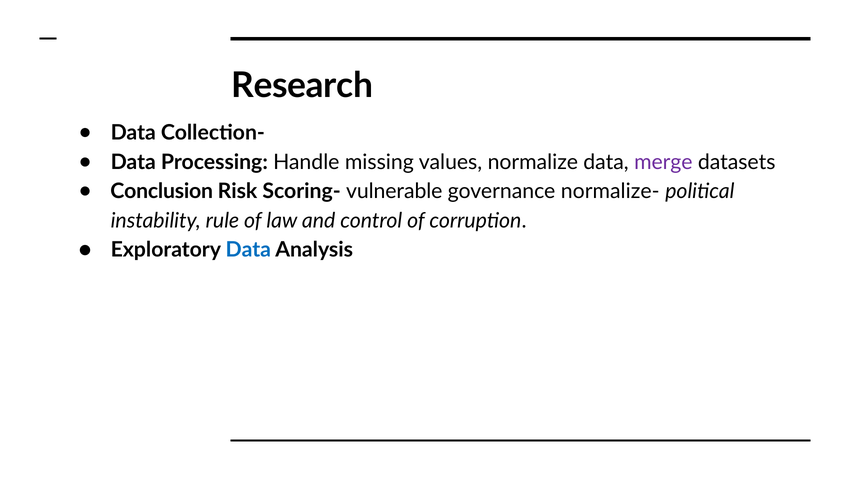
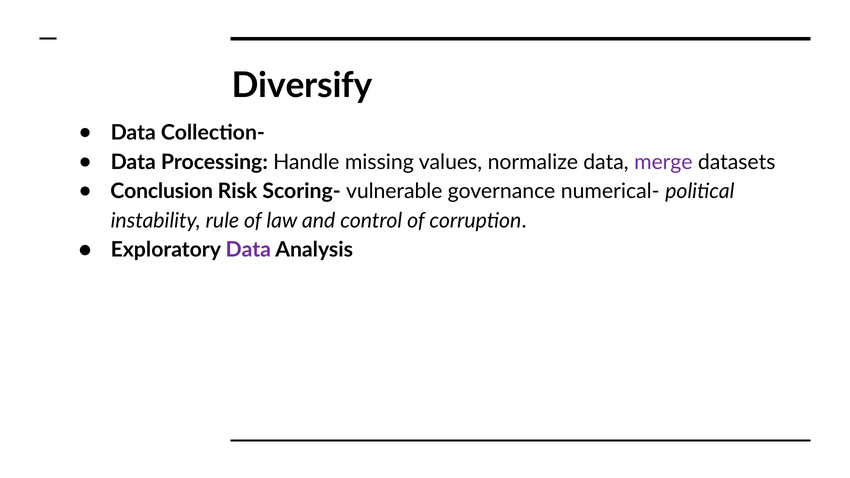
Research: Research -> Diversify
normalize-: normalize- -> numerical-
Data at (248, 250) colour: blue -> purple
